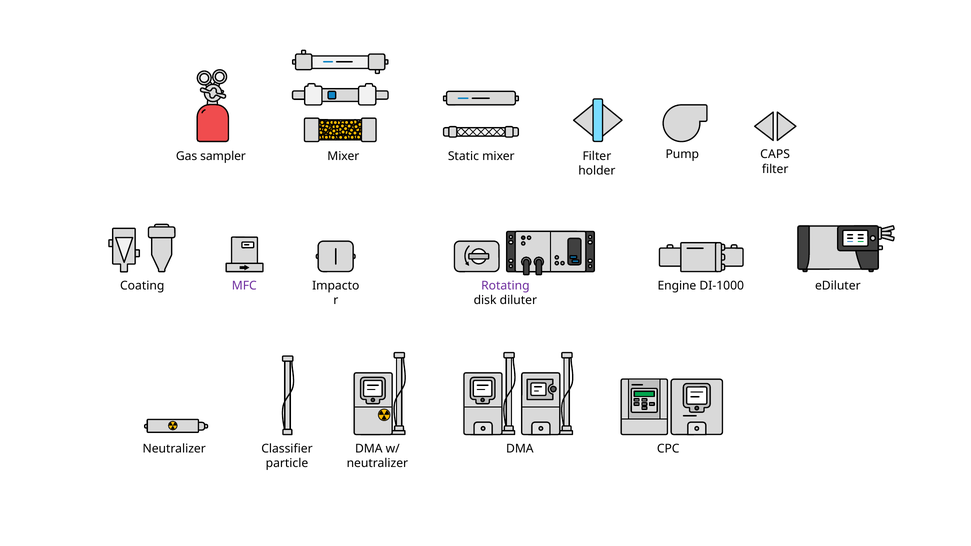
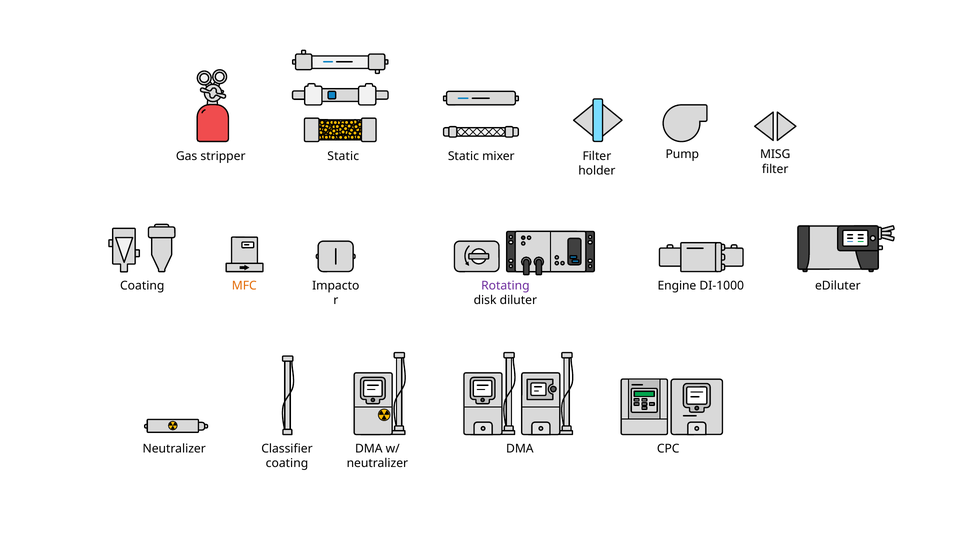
CAPS: CAPS -> MISG
sampler: sampler -> stripper
Mixer at (343, 156): Mixer -> Static
MFC colour: purple -> orange
particle at (287, 463): particle -> coating
